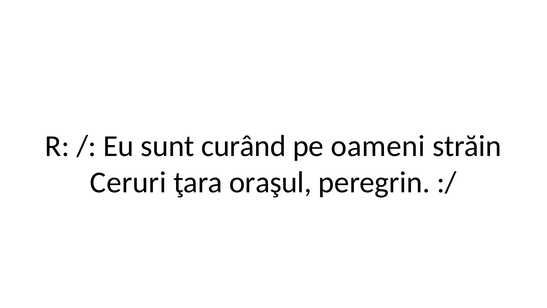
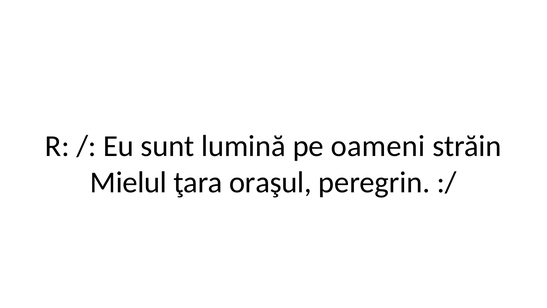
curând: curând -> lumină
Ceruri: Ceruri -> Mielul
